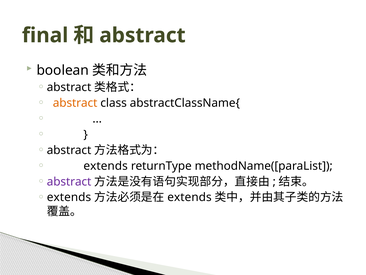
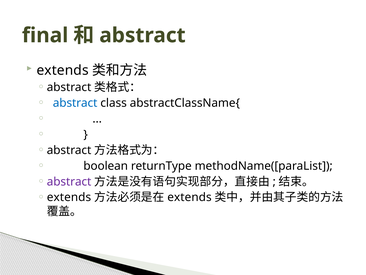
boolean at (63, 70): boolean -> extends
abstract at (75, 103) colour: orange -> blue
extends at (106, 166): extends -> boolean
